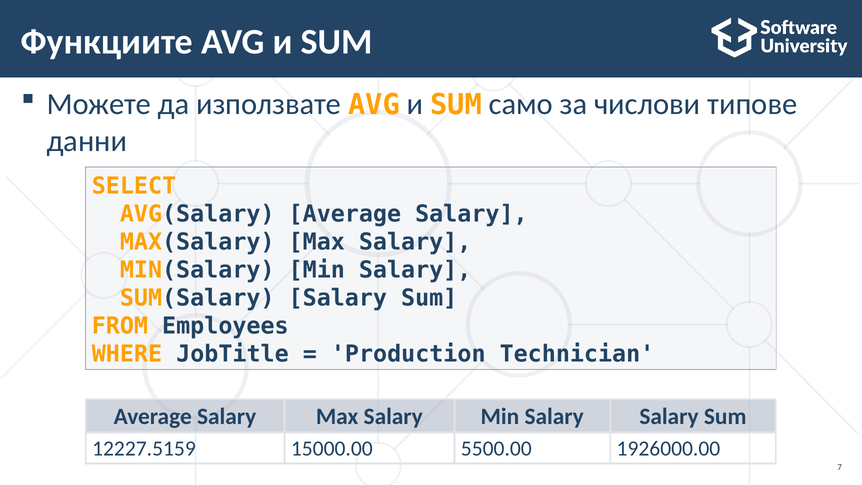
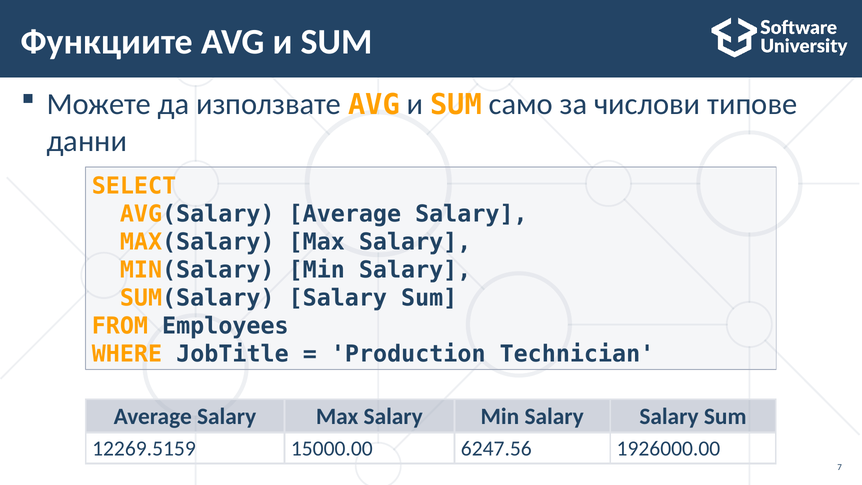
12227.5159: 12227.5159 -> 12269.5159
5500.00: 5500.00 -> 6247.56
